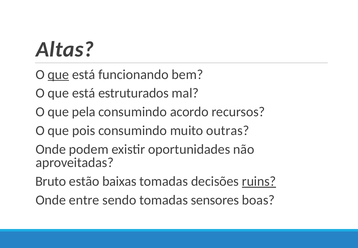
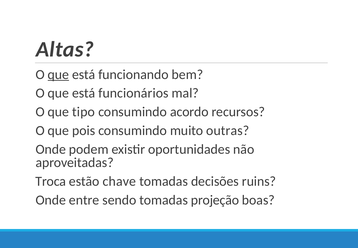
estruturados: estruturados -> funcionários
pela: pela -> tipo
Bruto: Bruto -> Troca
baixas: baixas -> chave
ruins underline: present -> none
sensores: sensores -> projeção
